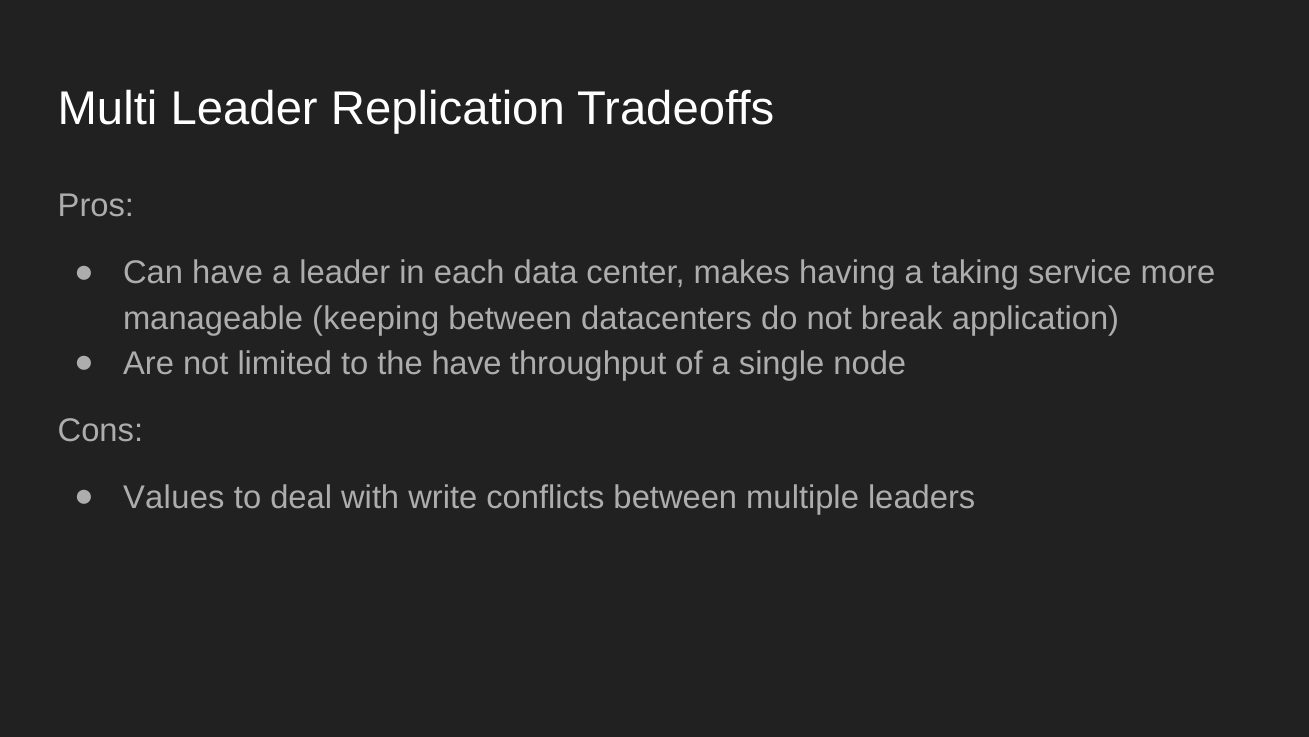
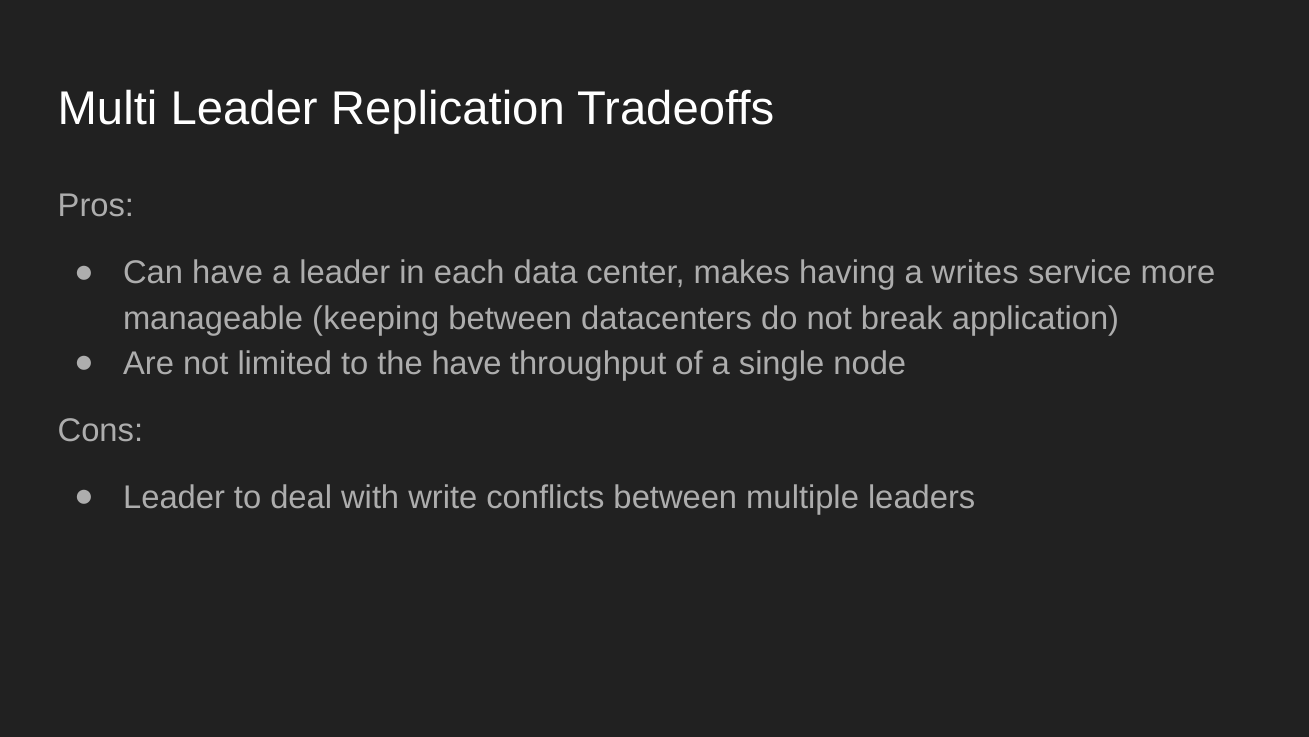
taking: taking -> writes
Values at (174, 497): Values -> Leader
